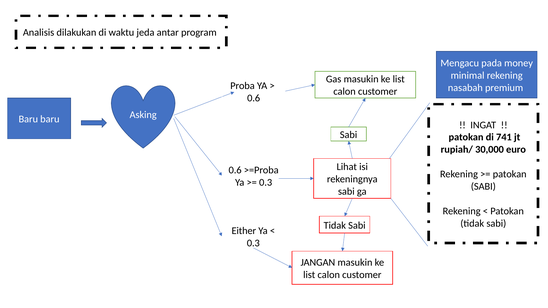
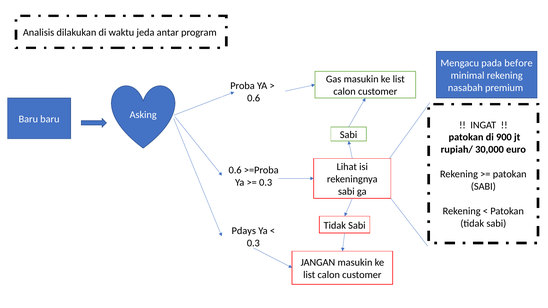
money: money -> before
741: 741 -> 900
Either: Either -> Pdays
